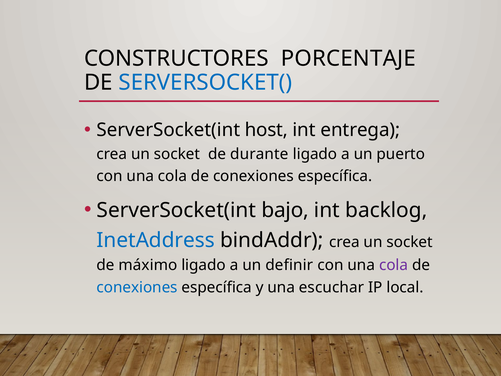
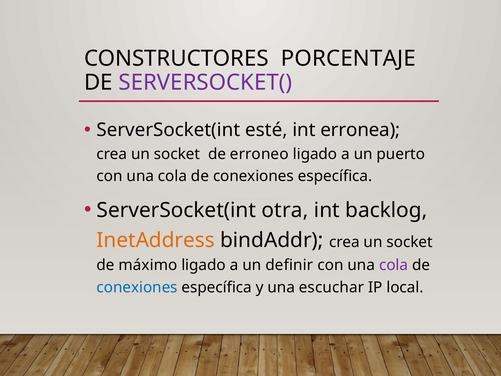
SERVERSOCKET( colour: blue -> purple
host: host -> esté
entrega: entrega -> erronea
durante: durante -> erroneo
bajo: bajo -> otra
InetAddress colour: blue -> orange
